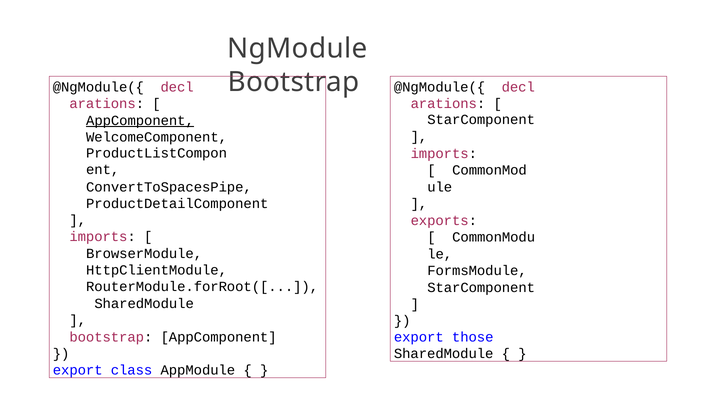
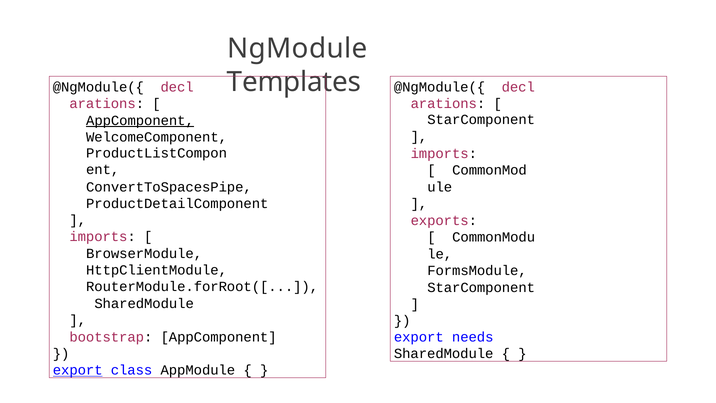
Bootstrap at (294, 82): Bootstrap -> Templates
those: those -> needs
export at (78, 370) underline: none -> present
